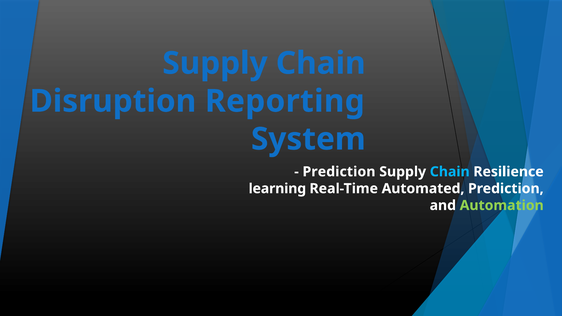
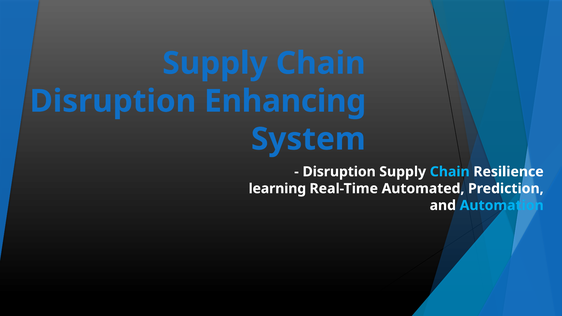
Reporting: Reporting -> Enhancing
Prediction at (339, 172): Prediction -> Disruption
Automation colour: light green -> light blue
